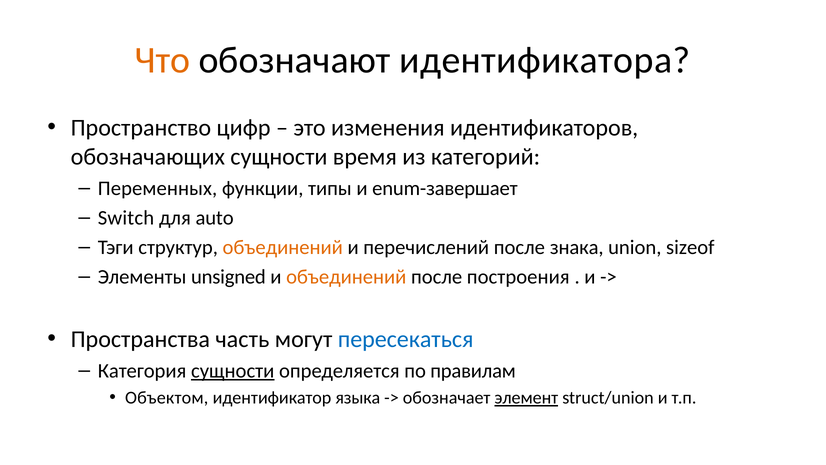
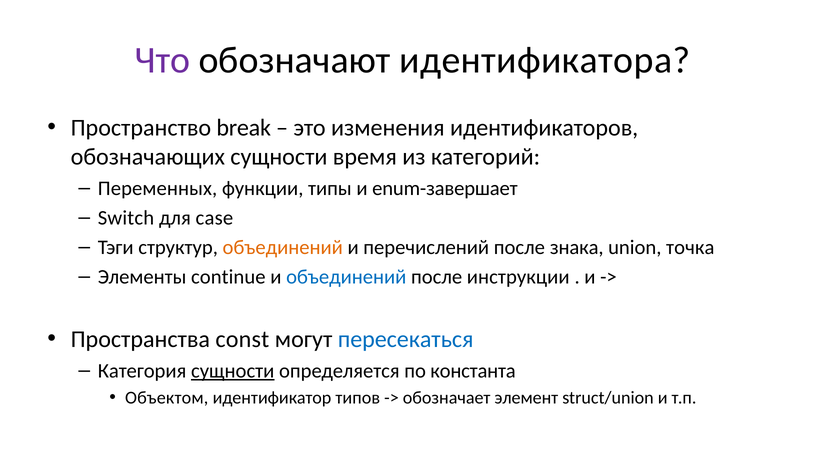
Что colour: orange -> purple
цифр: цифр -> break
auto: auto -> case
sizeof: sizeof -> точка
unsigned: unsigned -> continue
объединений at (346, 277) colour: orange -> blue
построения: построения -> инструкции
часть: часть -> const
правилам: правилам -> константа
языка: языка -> типов
элемент underline: present -> none
